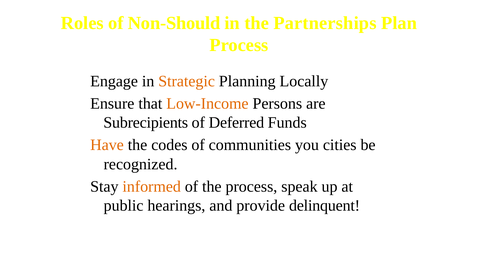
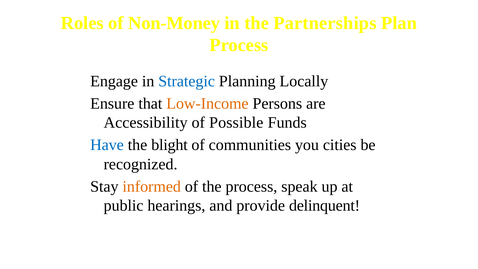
Non-Should: Non-Should -> Non-Money
Strategic colour: orange -> blue
Subrecipients: Subrecipients -> Accessibility
Deferred: Deferred -> Possible
Have colour: orange -> blue
codes: codes -> blight
